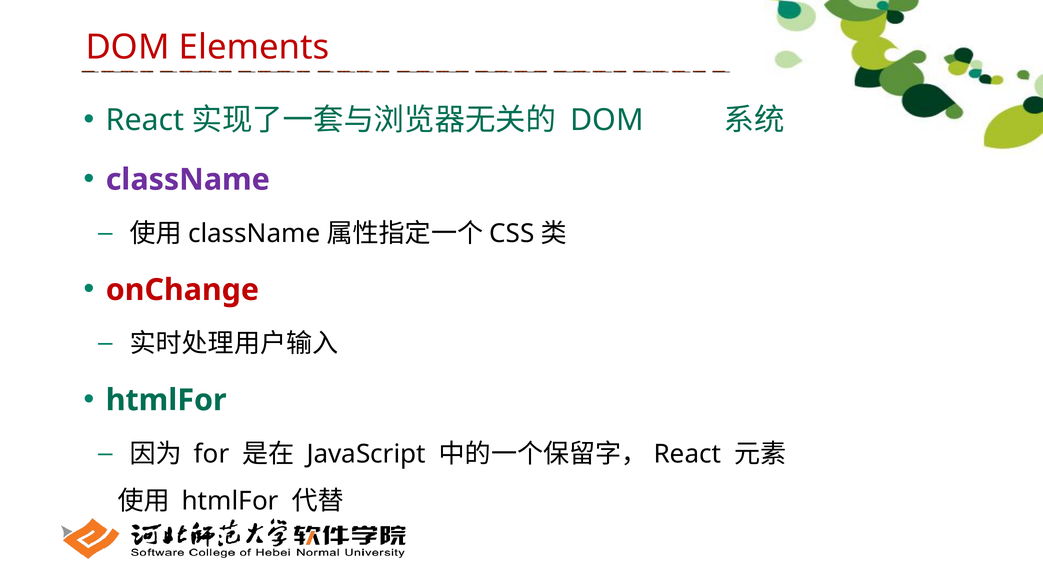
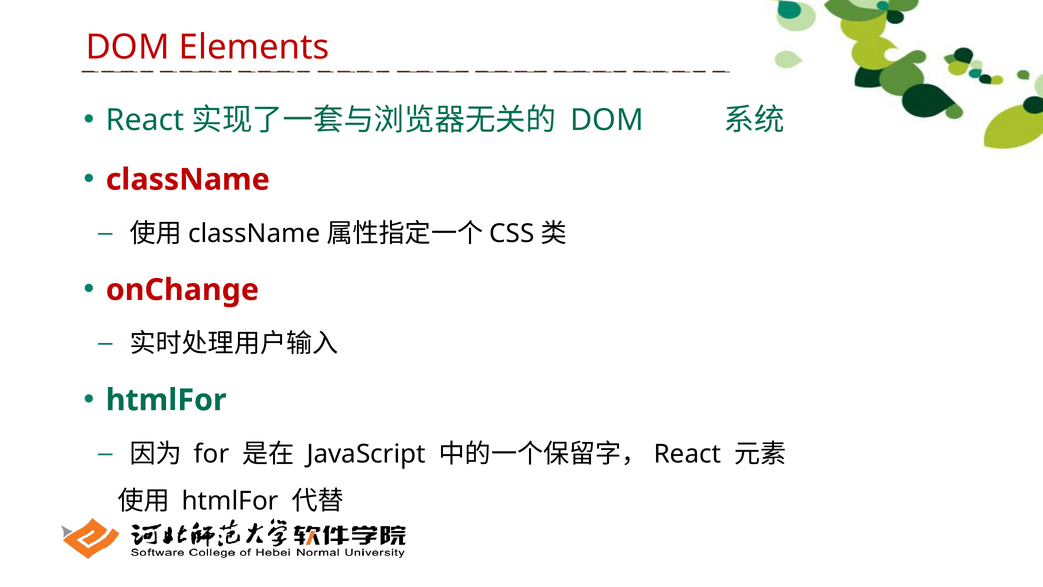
className at (188, 180) colour: purple -> red
